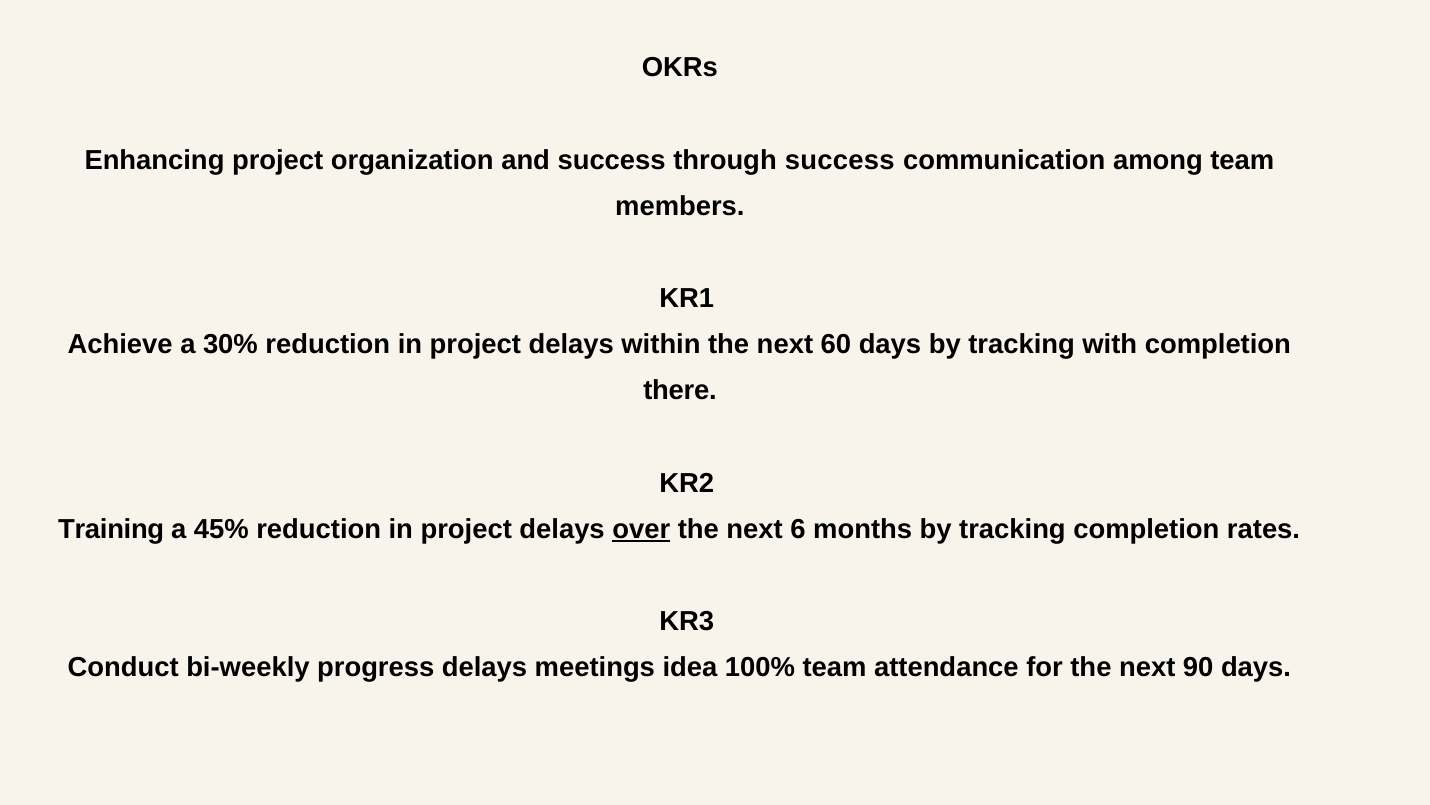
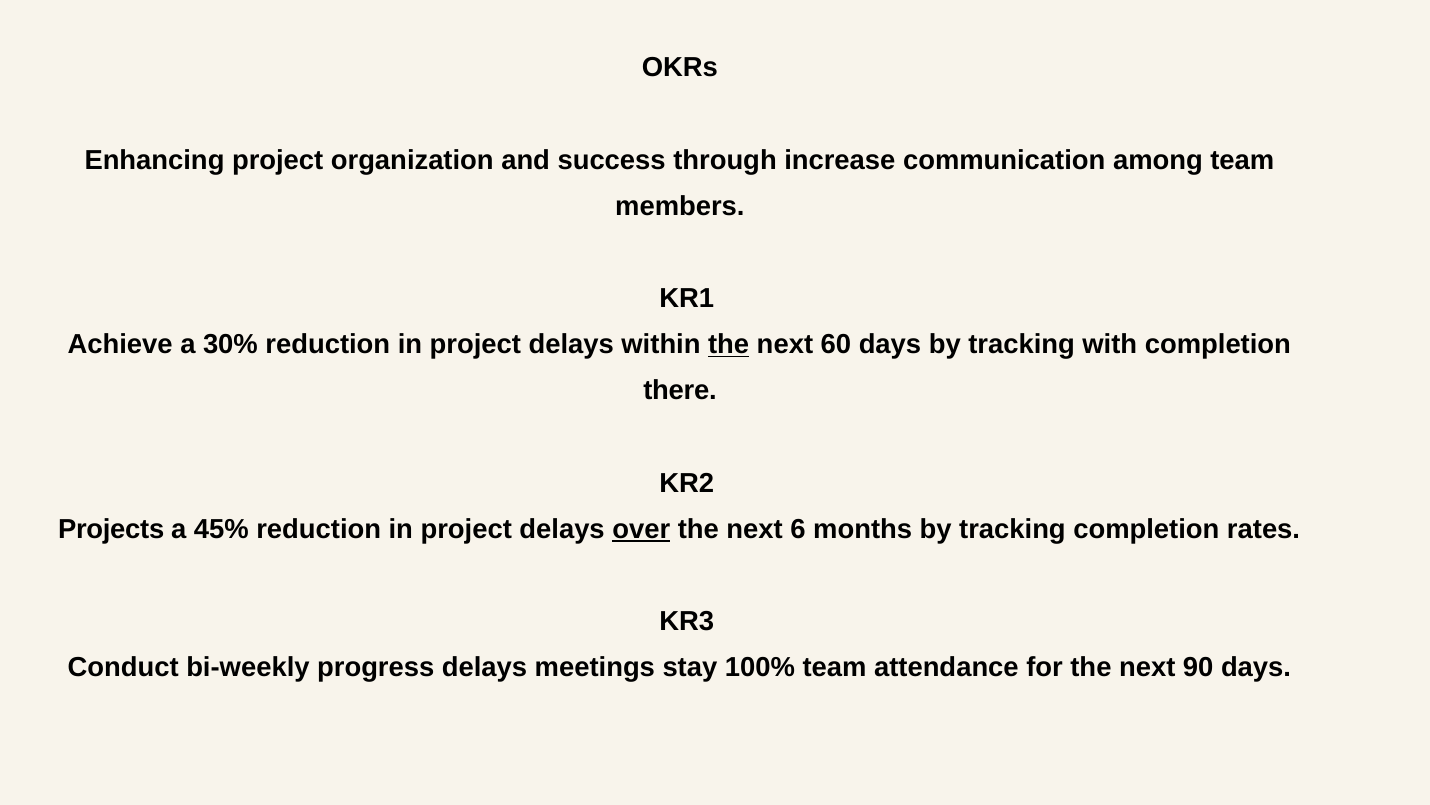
through success: success -> increase
the at (729, 344) underline: none -> present
Training: Training -> Projects
idea: idea -> stay
